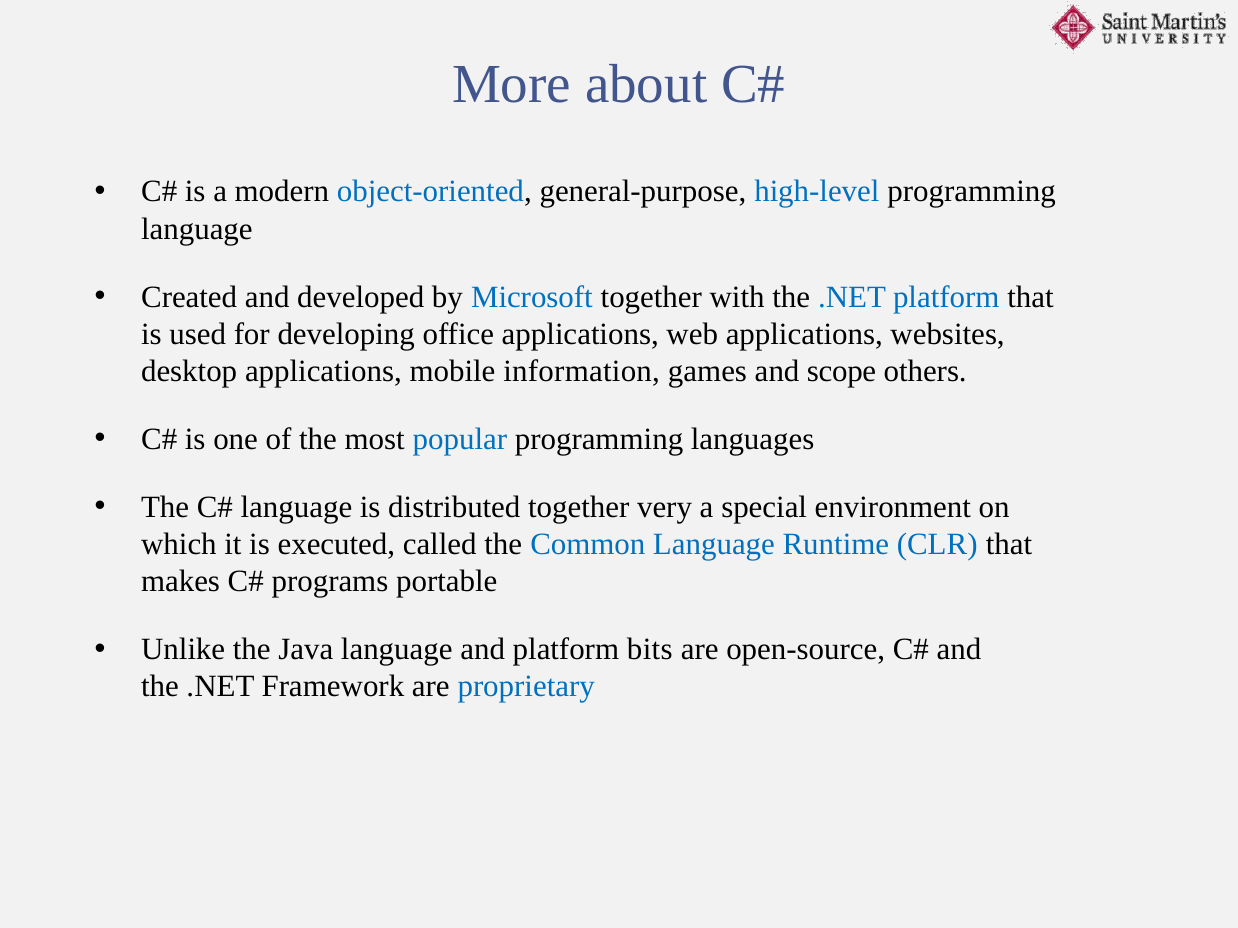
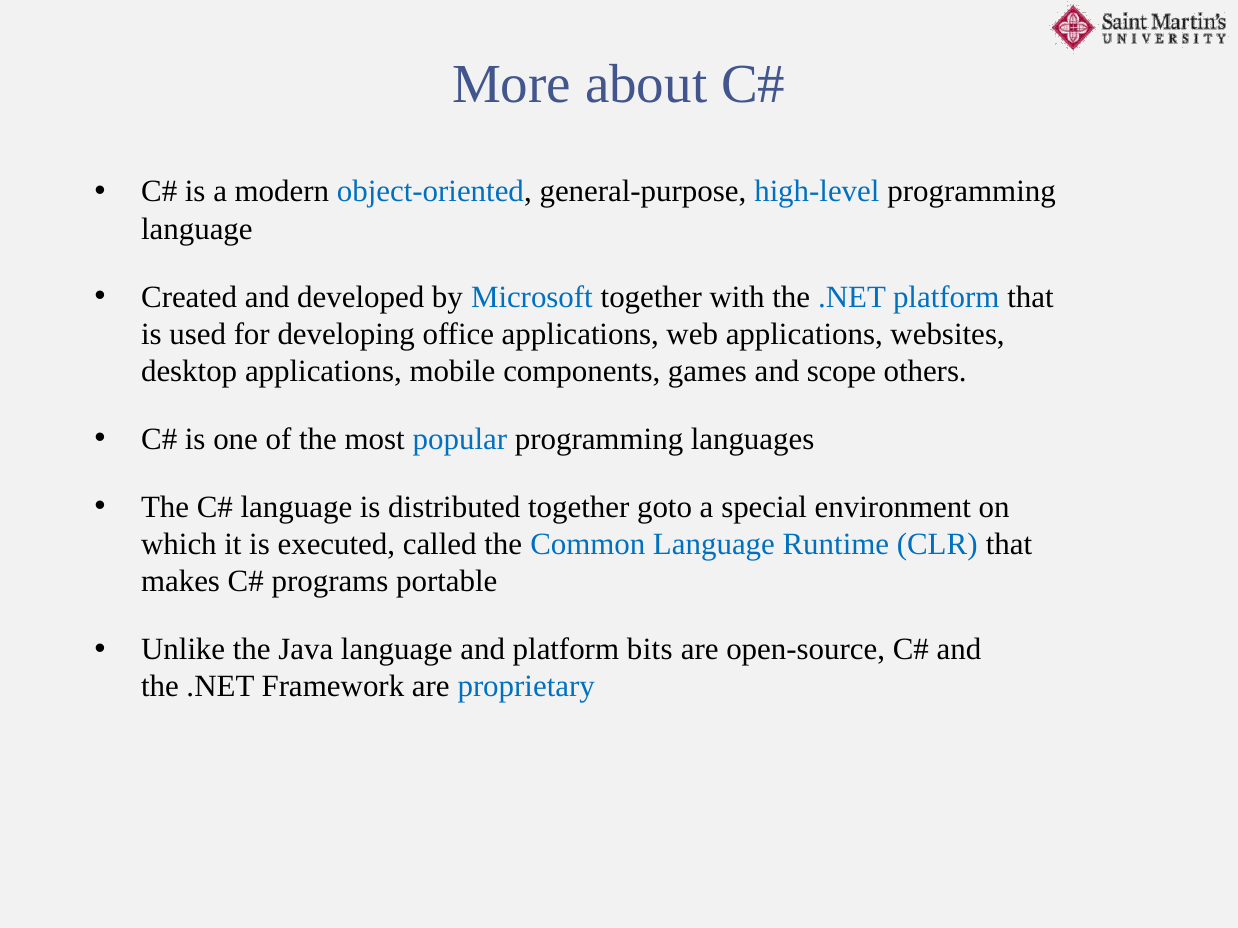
information: information -> components
very: very -> goto
